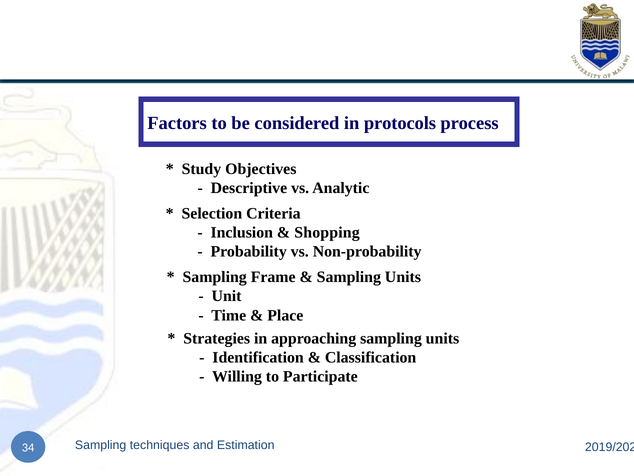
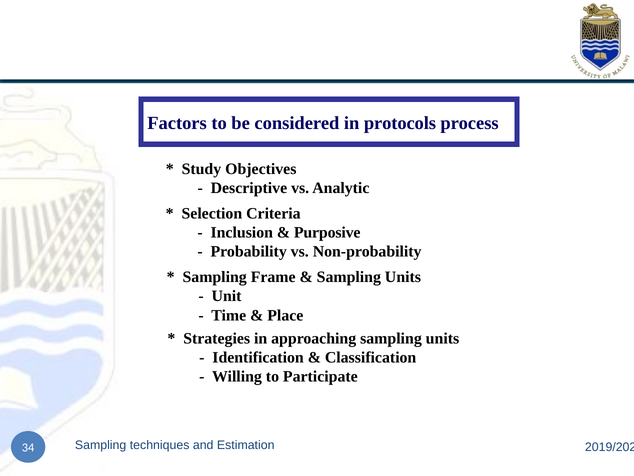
Shopping: Shopping -> Purposive
